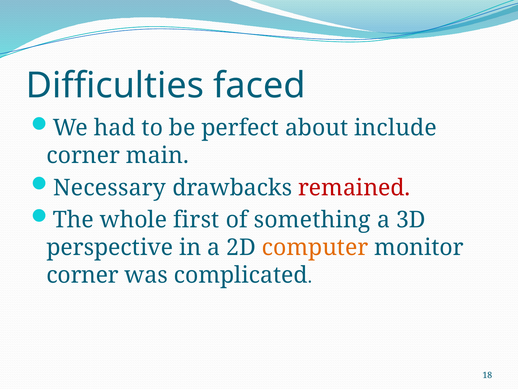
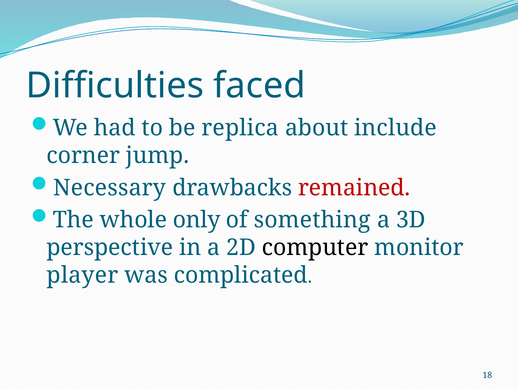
perfect: perfect -> replica
main: main -> jump
first: first -> only
computer colour: orange -> black
corner at (83, 275): corner -> player
